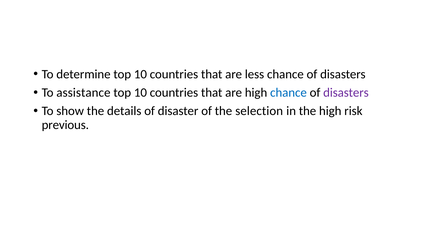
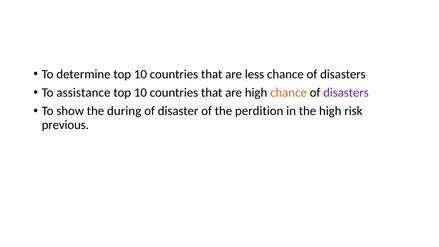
chance at (288, 93) colour: blue -> orange
details: details -> during
selection: selection -> perdition
